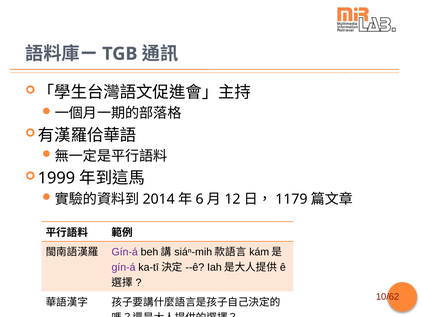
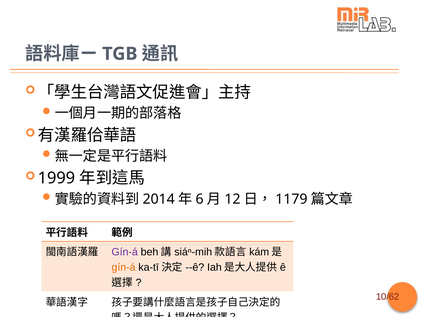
gín-á at (124, 267) colour: purple -> orange
